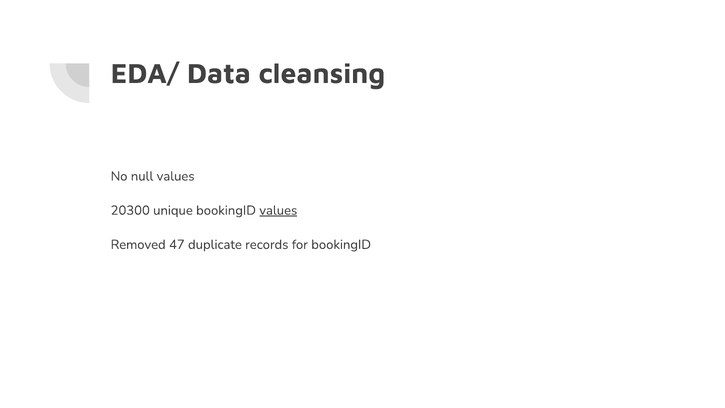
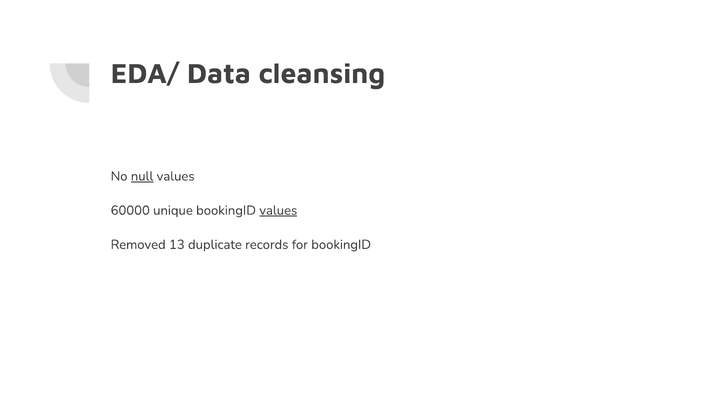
null underline: none -> present
20300: 20300 -> 60000
47: 47 -> 13
